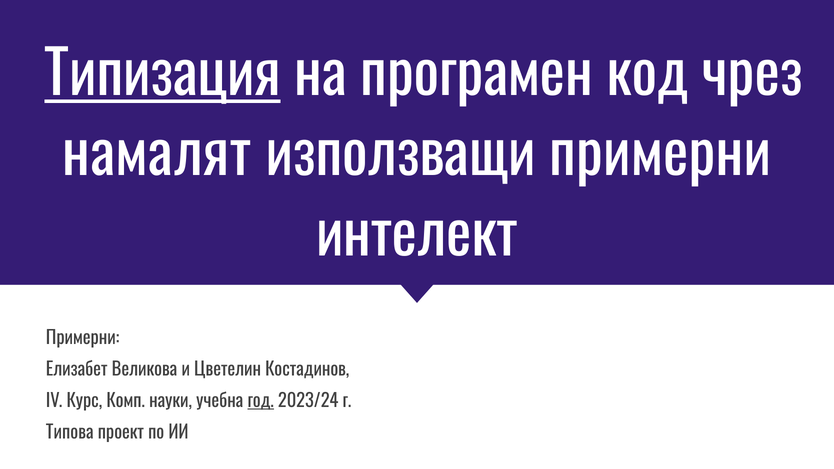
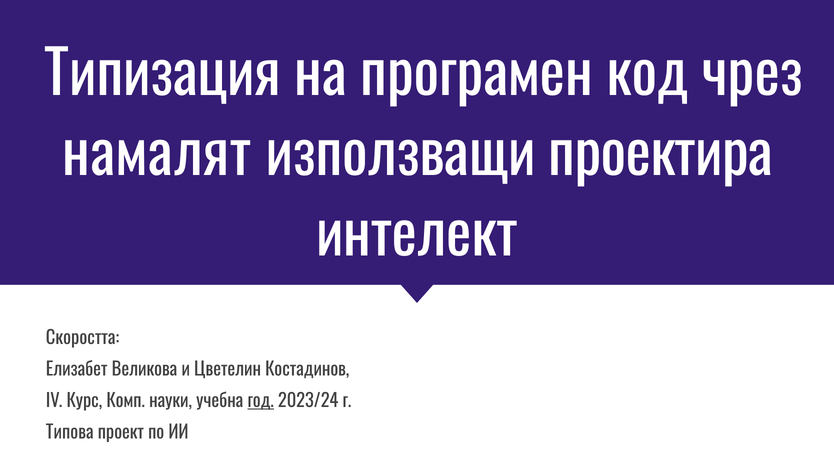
Типизация underline: present -> none
използващи примерни: примерни -> проектира
Примерни at (83, 338): Примерни -> Скоростта
